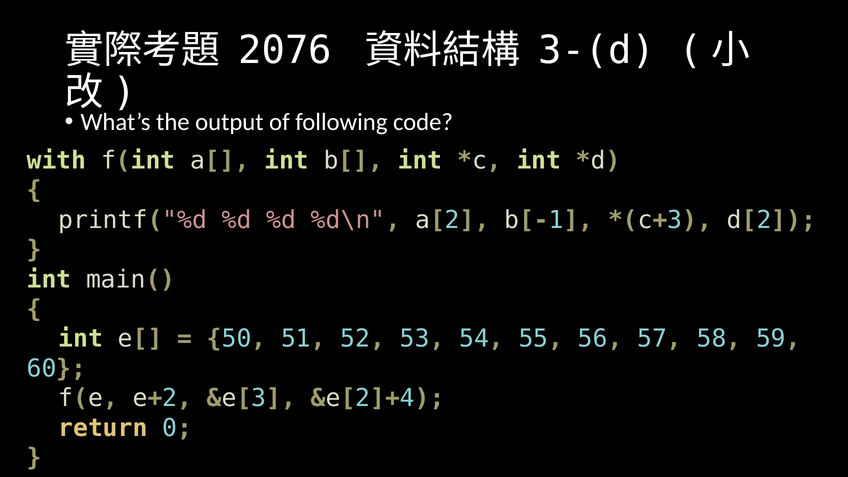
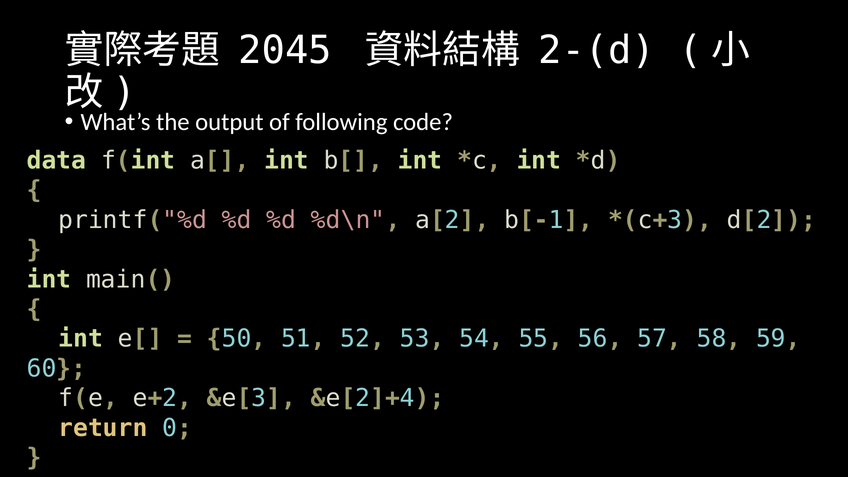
2076: 2076 -> 2045
3-(d: 3-(d -> 2-(d
with: with -> data
